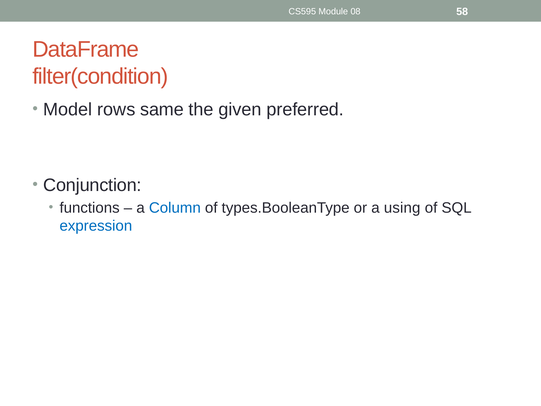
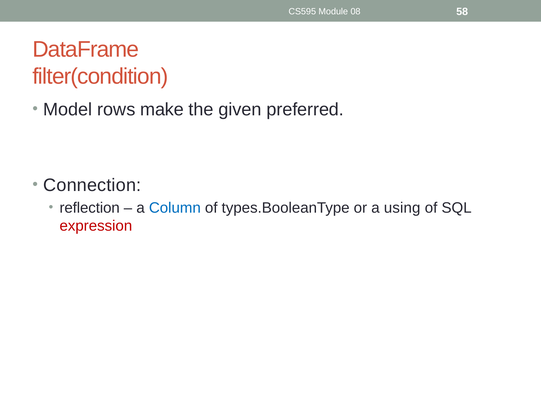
same: same -> make
Conjunction: Conjunction -> Connection
functions: functions -> reflection
expression colour: blue -> red
